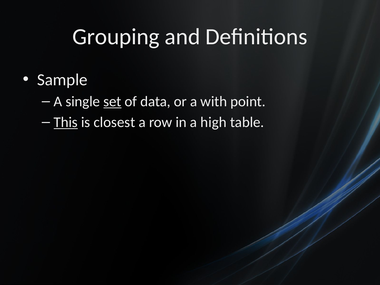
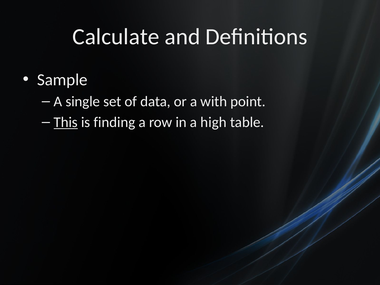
Grouping: Grouping -> Calculate
set underline: present -> none
closest: closest -> finding
